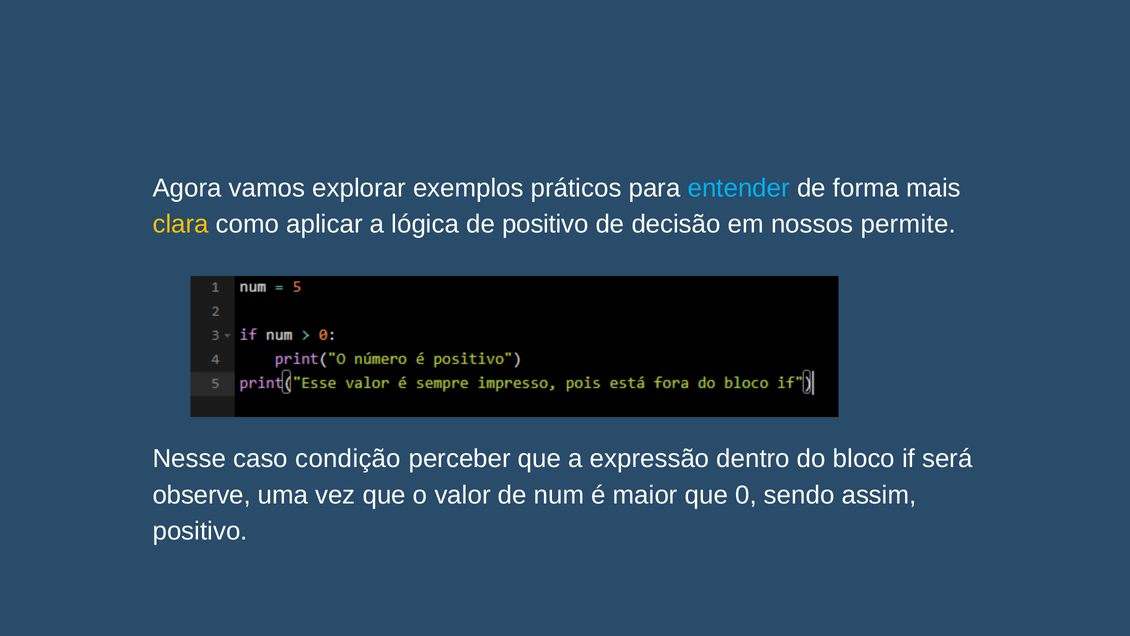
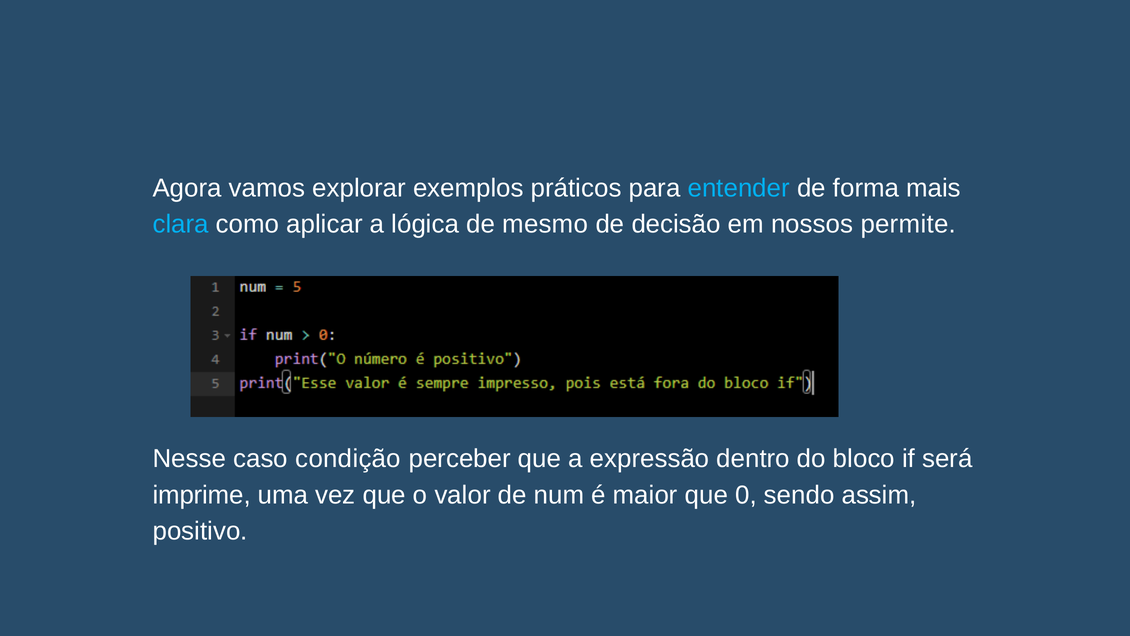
clara colour: yellow -> light blue
de positivo: positivo -> mesmo
observe: observe -> imprime
